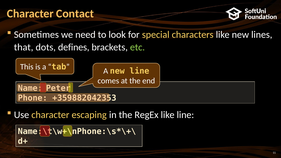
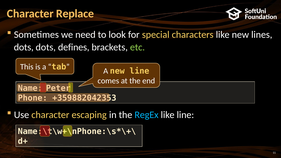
Contact: Contact -> Replace
that at (24, 47): that -> dots
RegEx colour: white -> light blue
